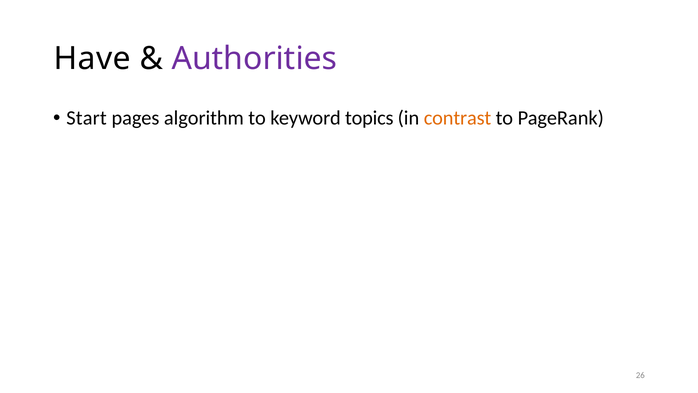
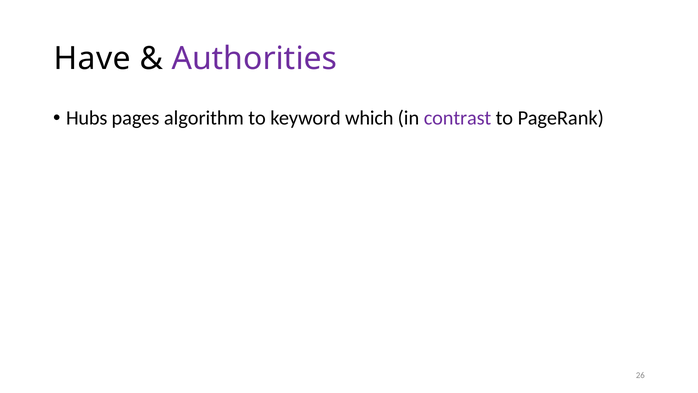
Start: Start -> Hubs
topics: topics -> which
contrast colour: orange -> purple
